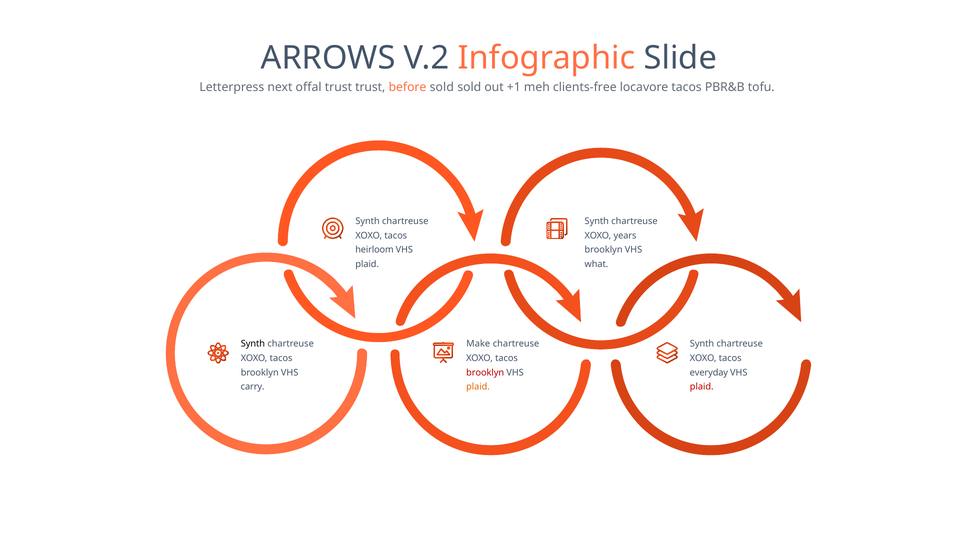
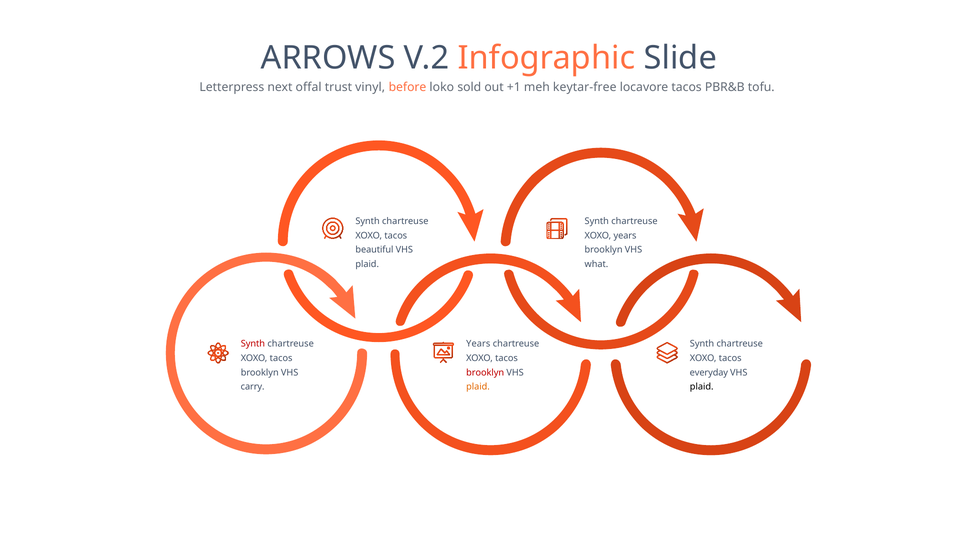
trust trust: trust -> vinyl
before sold: sold -> loko
clients-free: clients-free -> keytar-free
heirloom: heirloom -> beautiful
Synth at (253, 344) colour: black -> red
Make at (478, 344): Make -> Years
plaid at (702, 387) colour: red -> black
